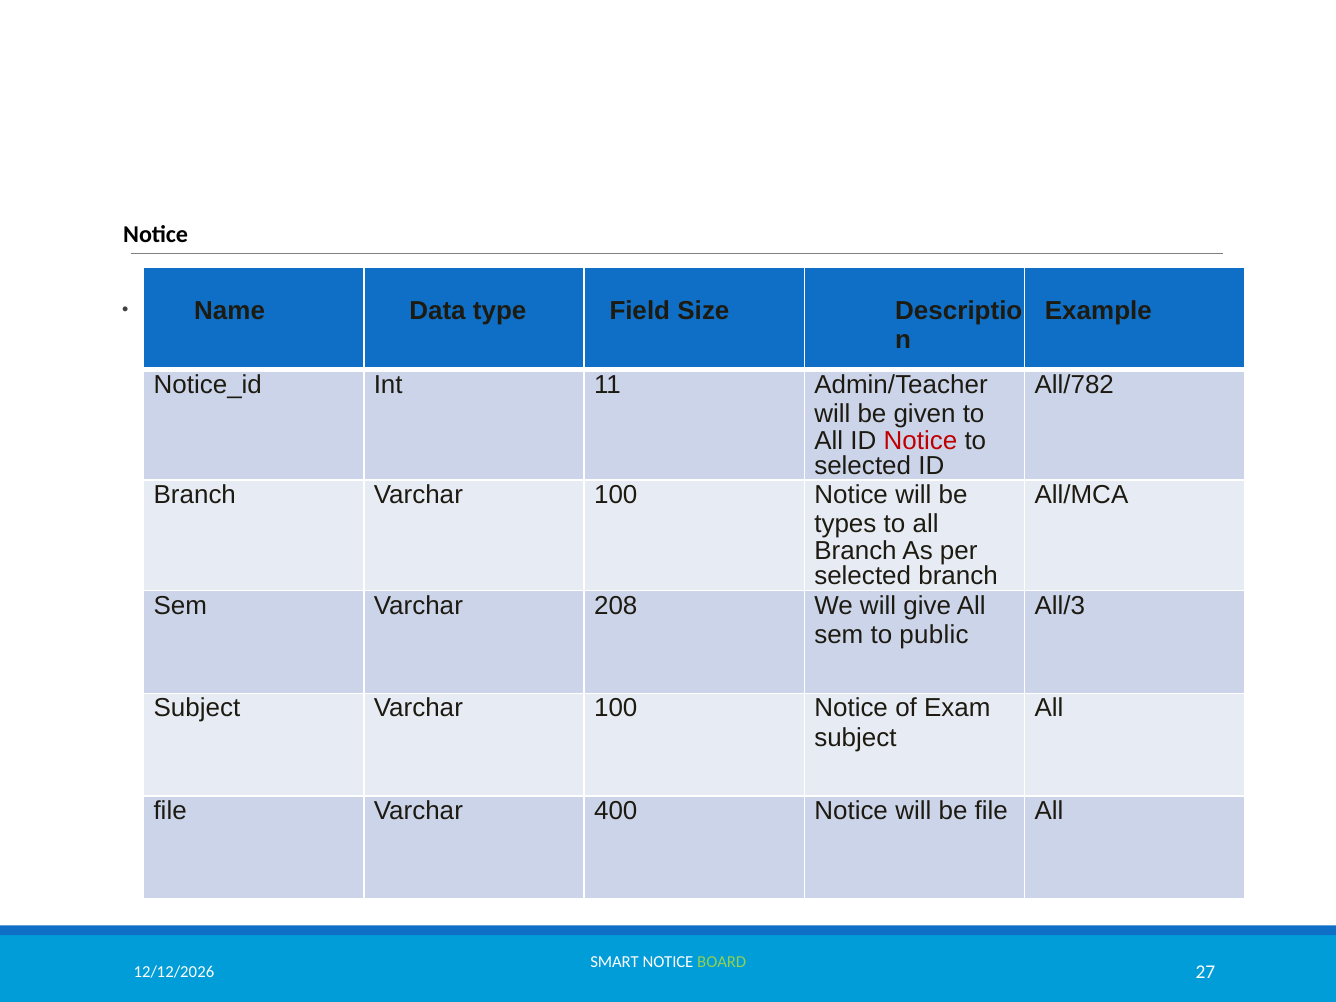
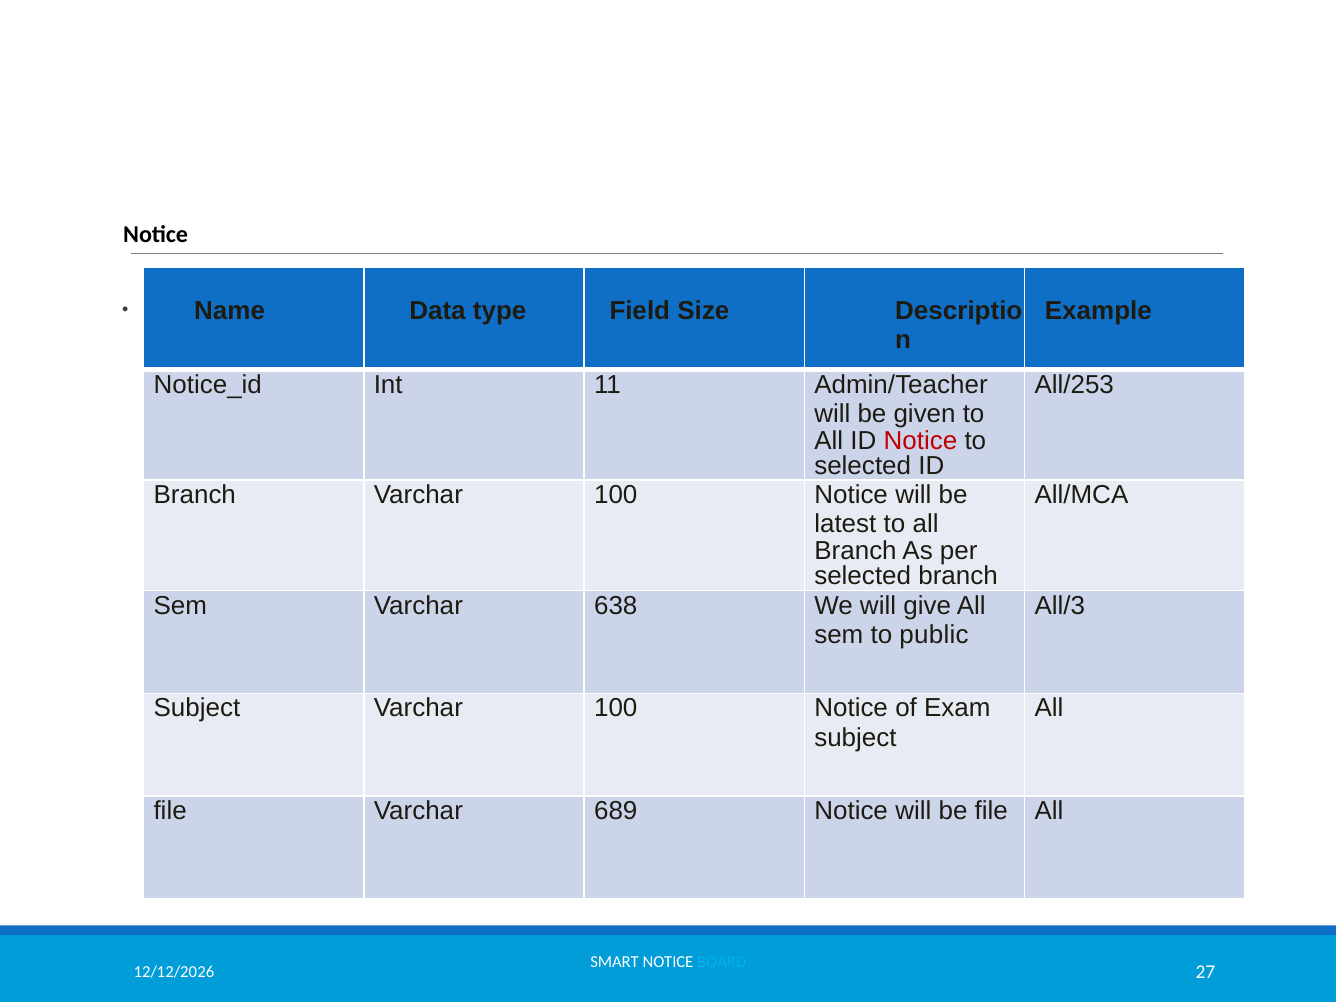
All/782: All/782 -> All/253
types: types -> latest
208: 208 -> 638
400: 400 -> 689
BOARD colour: light green -> light blue
